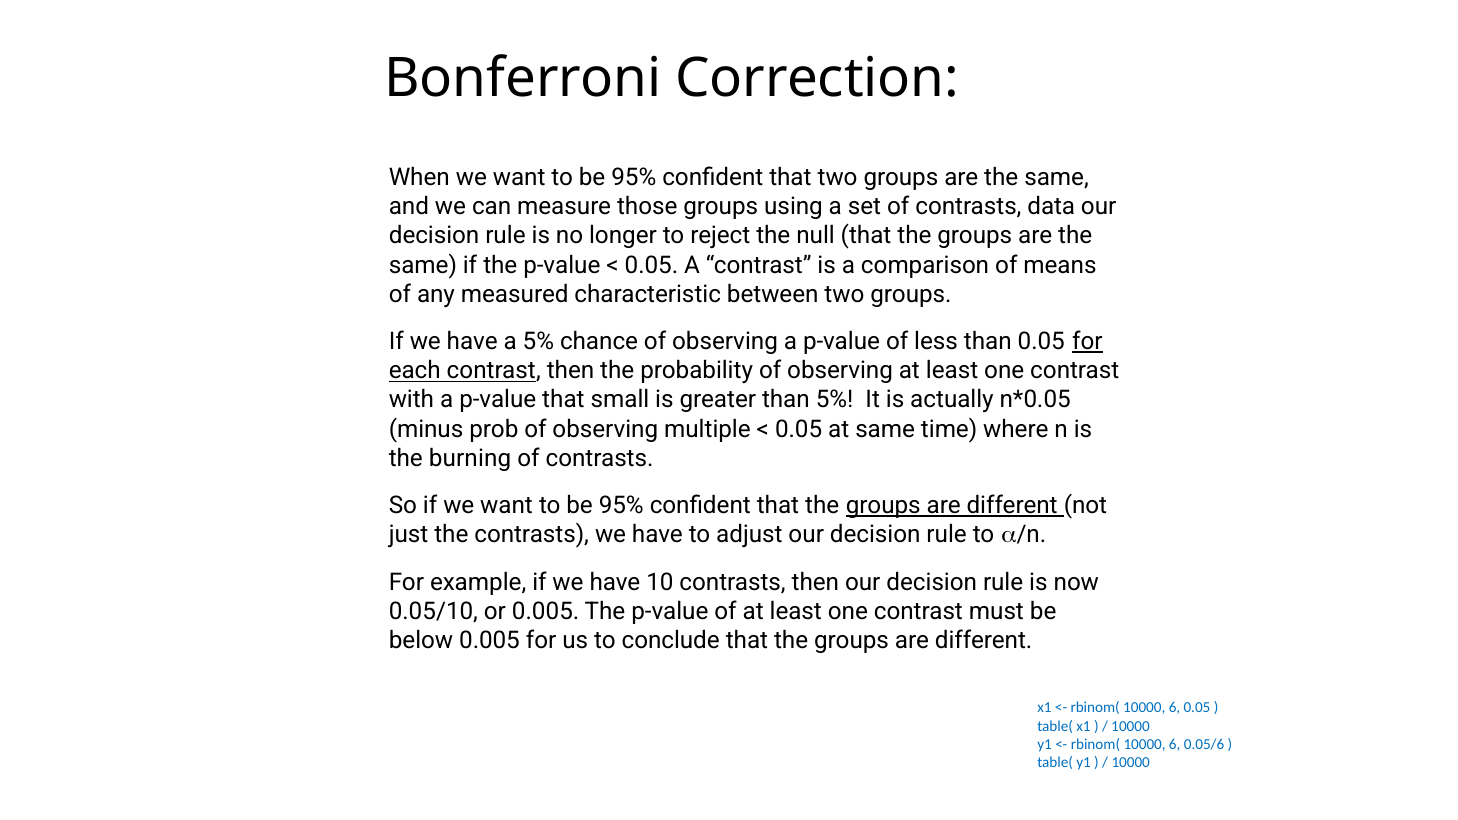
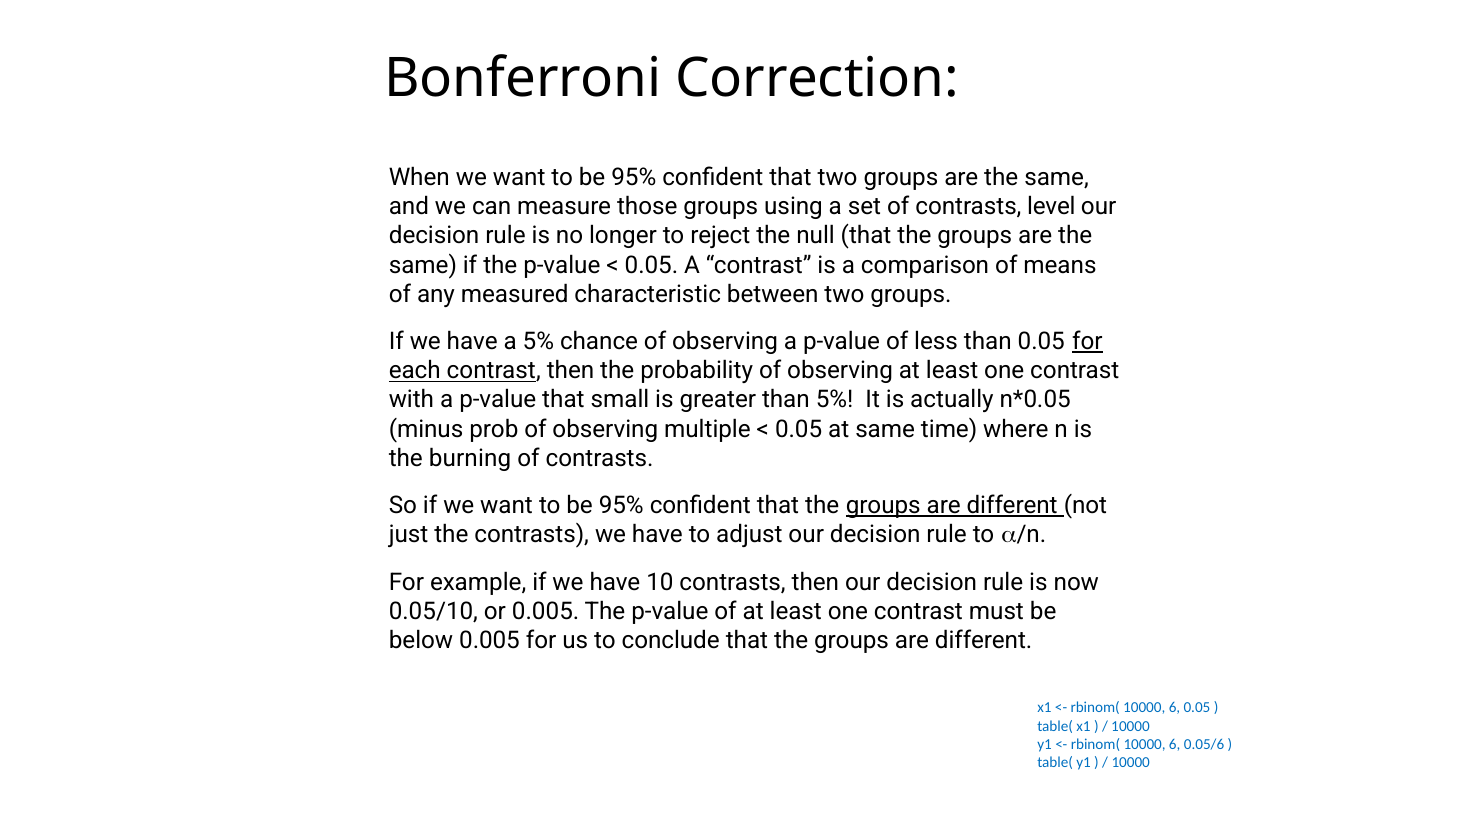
data: data -> level
